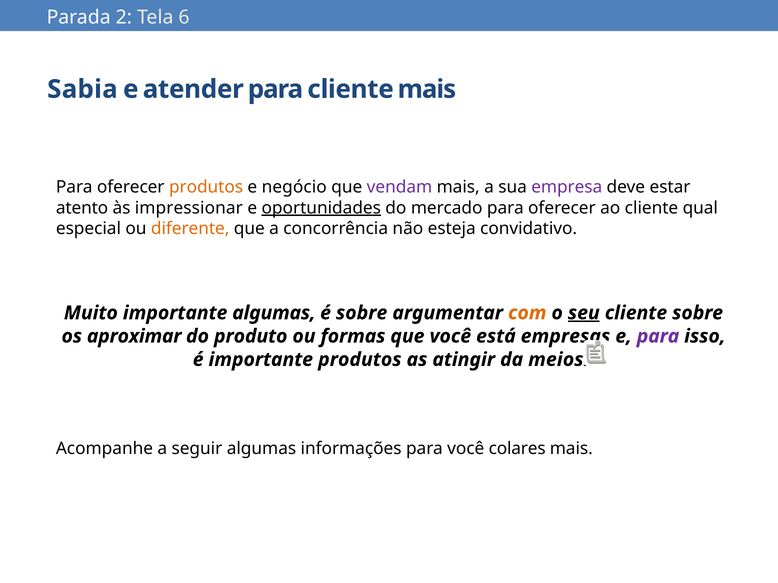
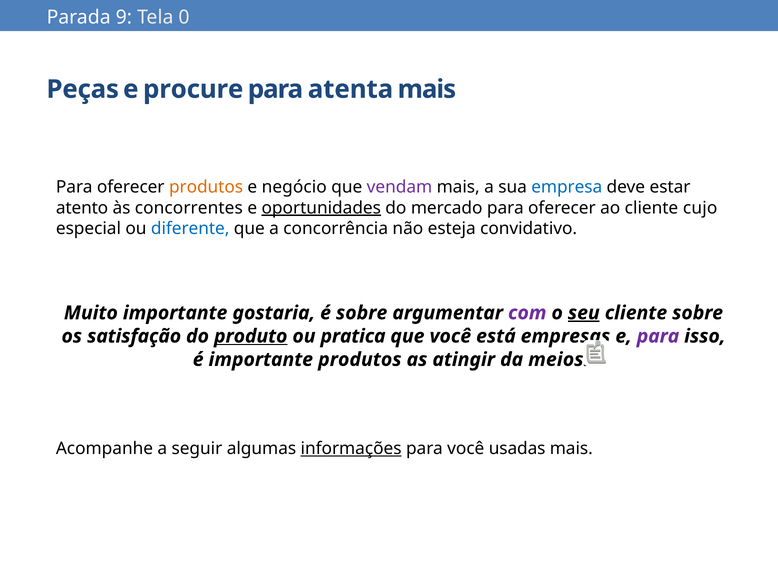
2: 2 -> 9
6: 6 -> 0
Sabia: Sabia -> Peças
atender: atender -> procure
para cliente: cliente -> atenta
empresa colour: purple -> blue
impressionar: impressionar -> concorrentes
qual: qual -> cujo
diferente colour: orange -> blue
importante algumas: algumas -> gostaria
com colour: orange -> purple
aproximar: aproximar -> satisfação
produto underline: none -> present
formas: formas -> pratica
informações underline: none -> present
colares: colares -> usadas
